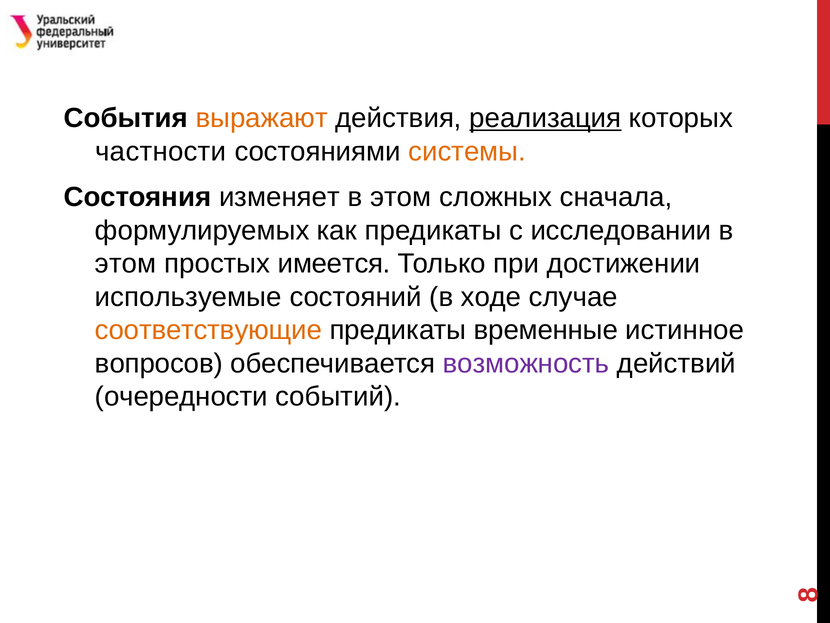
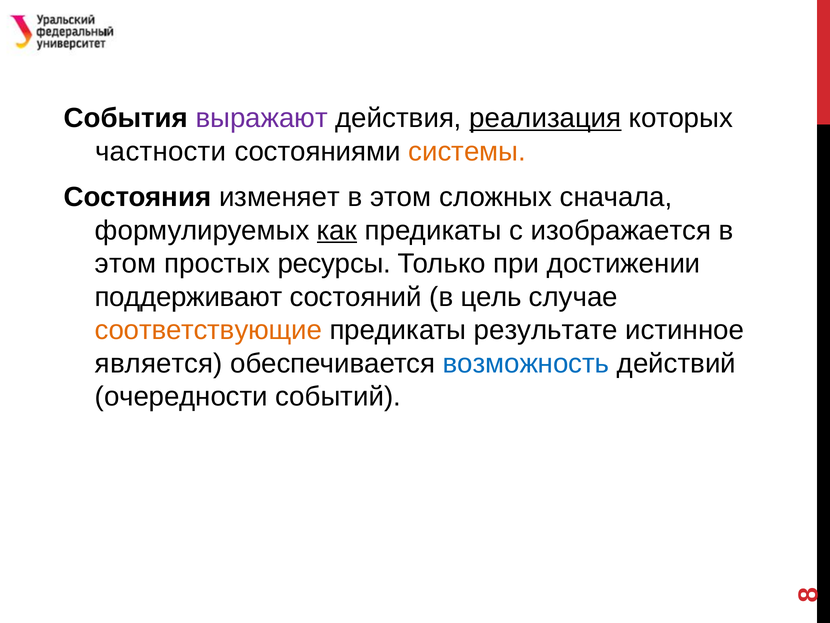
выражают colour: orange -> purple
как underline: none -> present
исследовании: исследовании -> изображается
имеется: имеется -> ресурсы
используемые: используемые -> поддерживают
ходе: ходе -> цель
временные: временные -> результате
вопросов: вопросов -> является
возможность colour: purple -> blue
